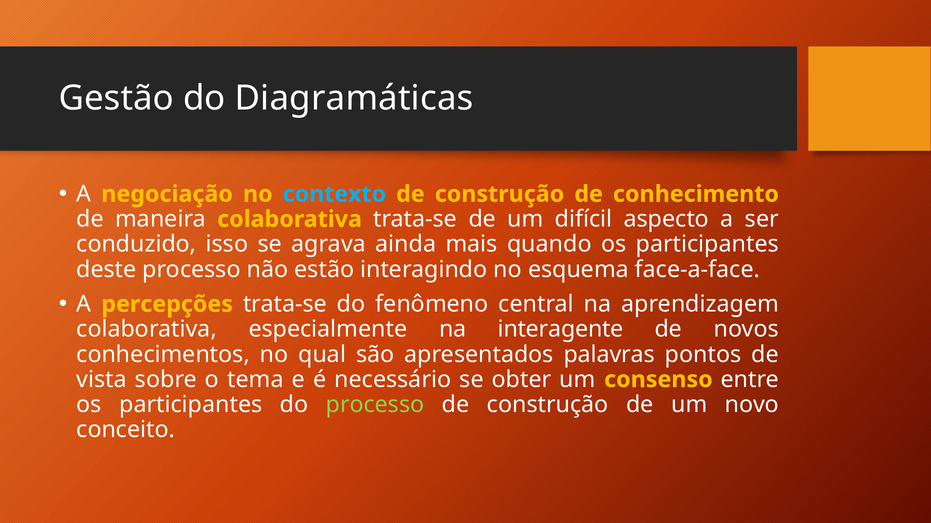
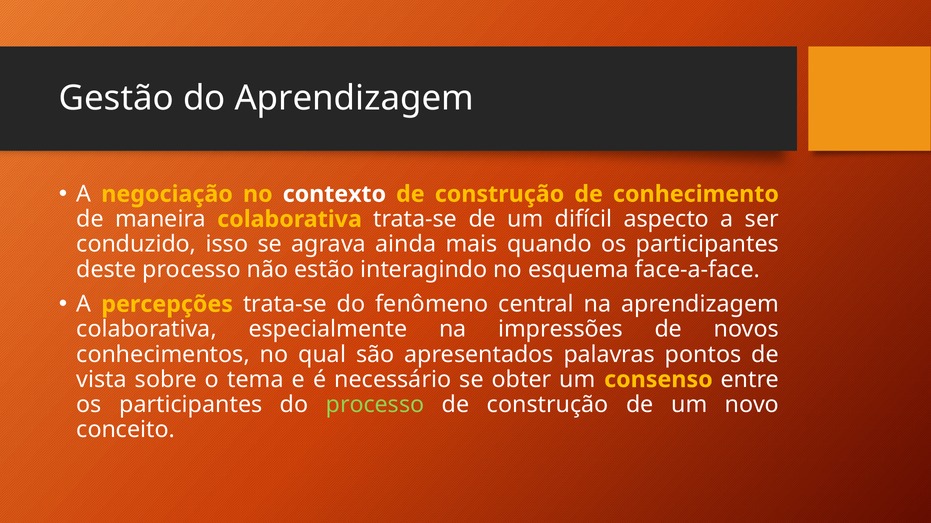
do Diagramáticas: Diagramáticas -> Aprendizagem
contexto colour: light blue -> white
interagente: interagente -> impressões
